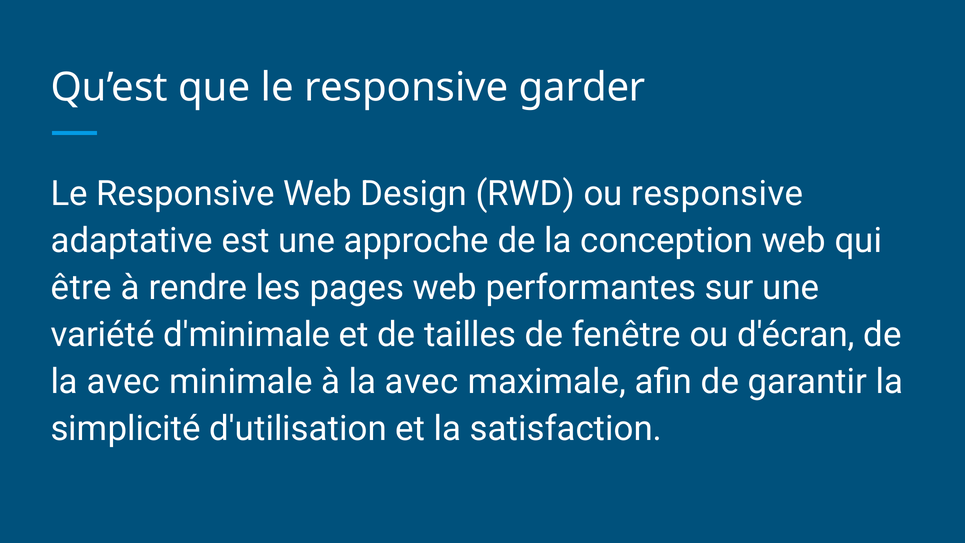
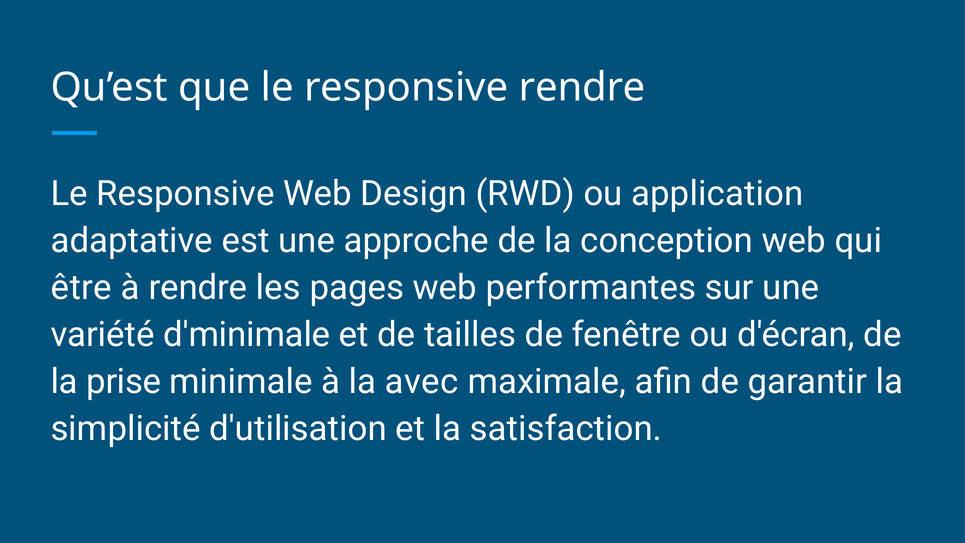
responsive garder: garder -> rendre
ou responsive: responsive -> application
avec at (123, 382): avec -> prise
